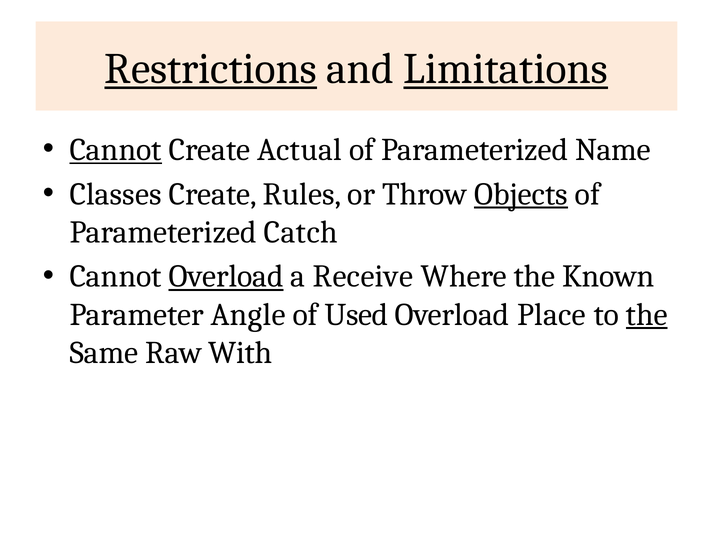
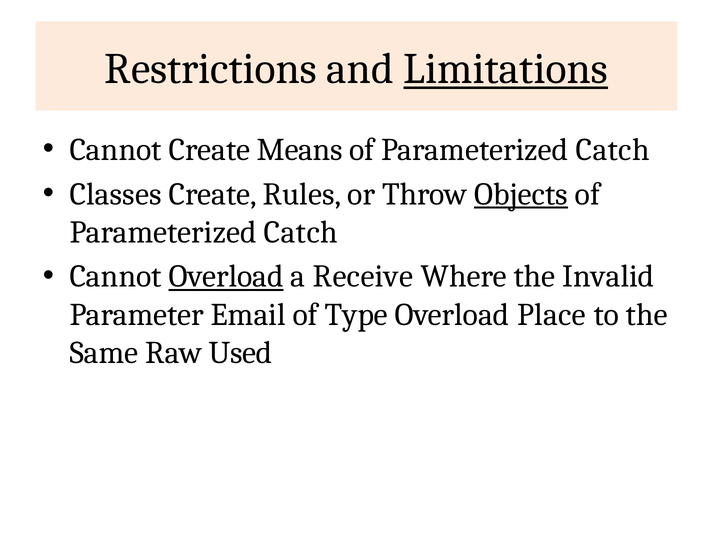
Restrictions underline: present -> none
Cannot at (116, 150) underline: present -> none
Actual: Actual -> Means
Name at (613, 150): Name -> Catch
Known: Known -> Invalid
Angle: Angle -> Email
Used: Used -> Type
the at (647, 314) underline: present -> none
With: With -> Used
